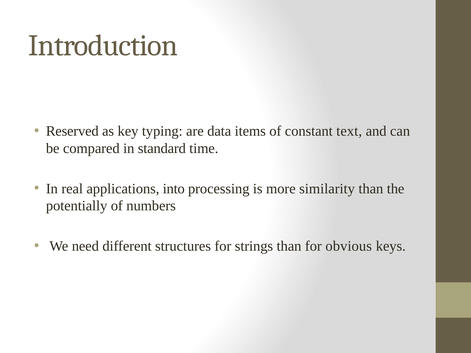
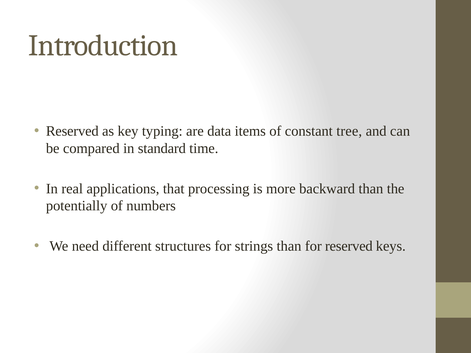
text: text -> tree
into: into -> that
similarity: similarity -> backward
for obvious: obvious -> reserved
